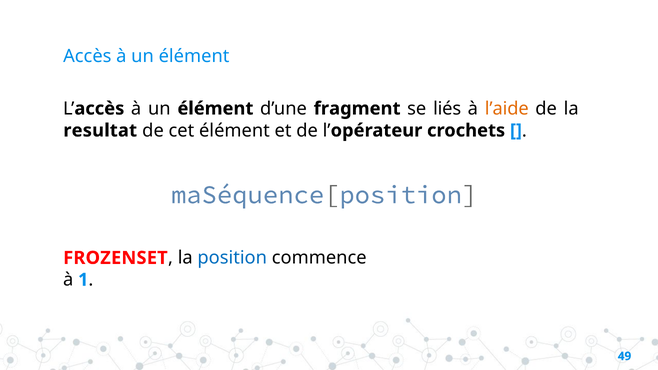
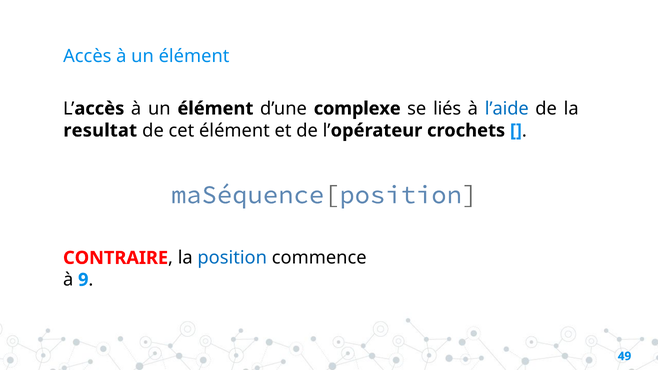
fragment: fragment -> complexe
l’aide colour: orange -> blue
FROZENSET: FROZENSET -> CONTRAIRE
1: 1 -> 9
